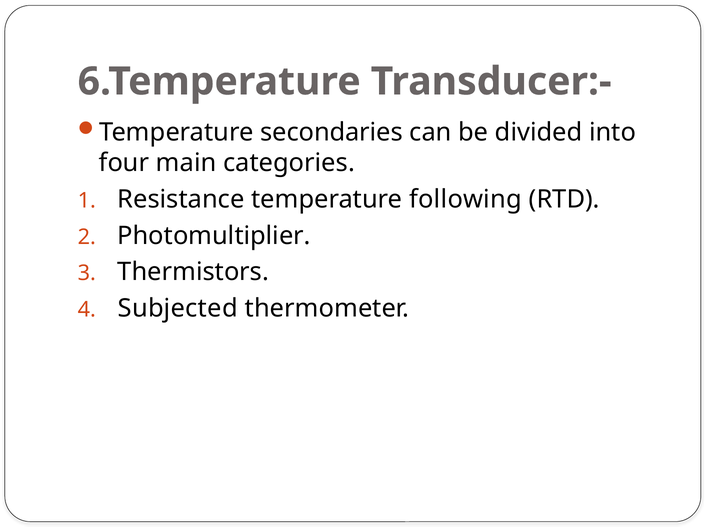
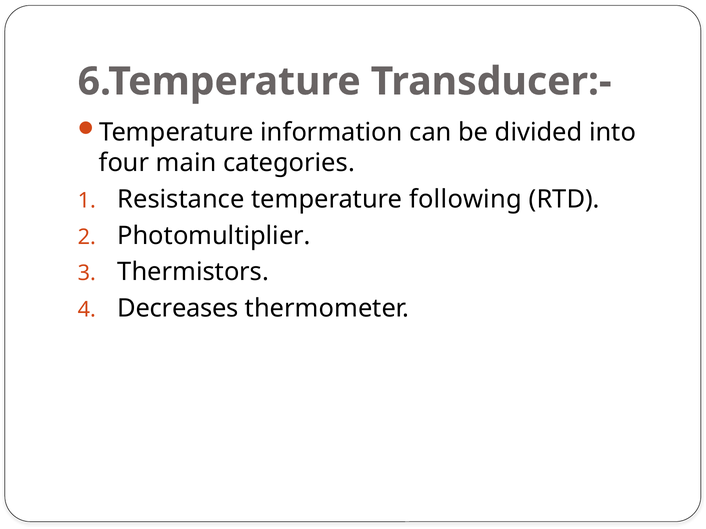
secondaries: secondaries -> information
Subjected: Subjected -> Decreases
